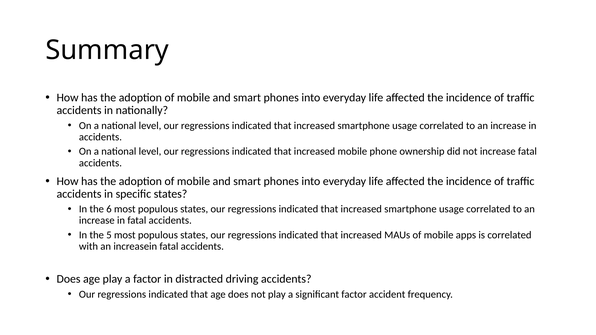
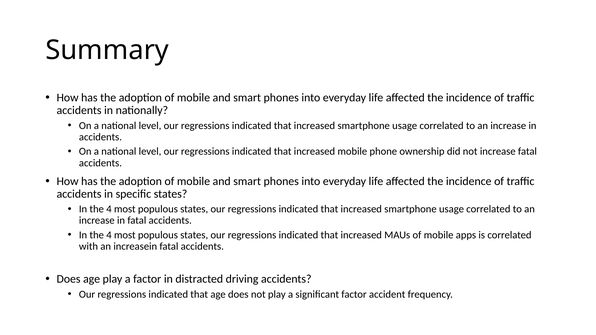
6 at (109, 209): 6 -> 4
5 at (109, 235): 5 -> 4
